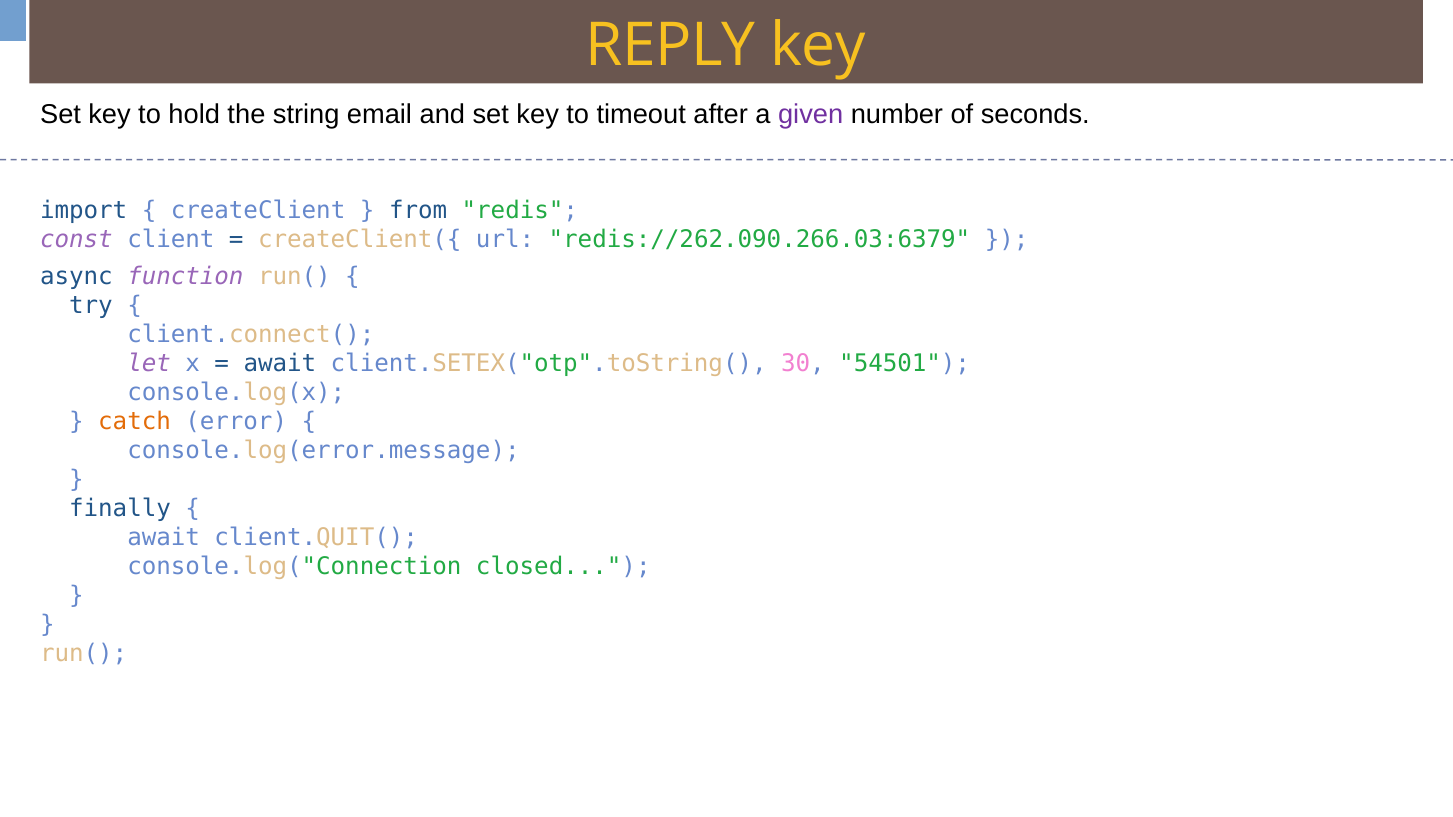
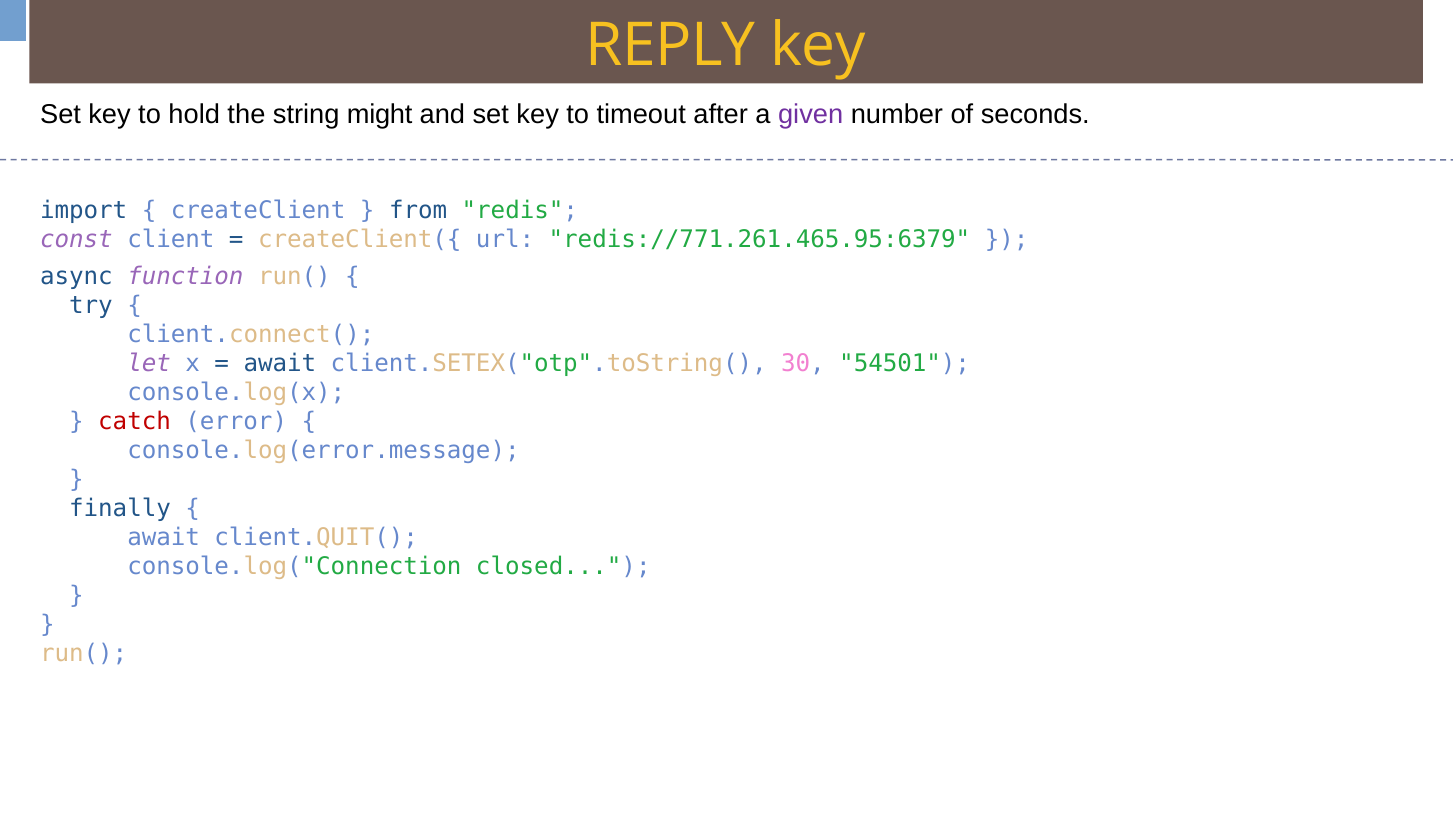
email: email -> might
redis://262.090.266.03:6379: redis://262.090.266.03:6379 -> redis://771.261.465.95:6379
catch colour: orange -> red
